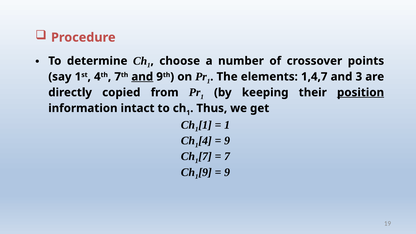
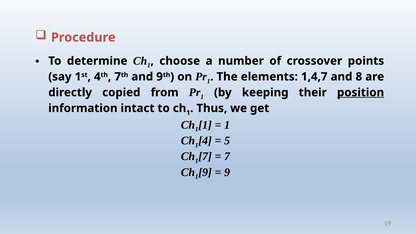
and at (142, 77) underline: present -> none
3: 3 -> 8
9 at (227, 141): 9 -> 5
